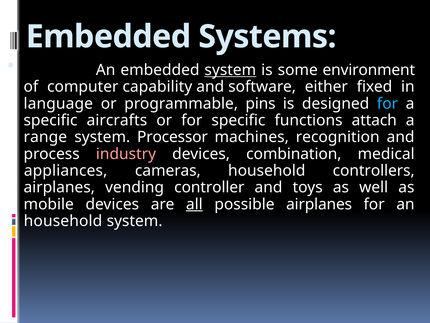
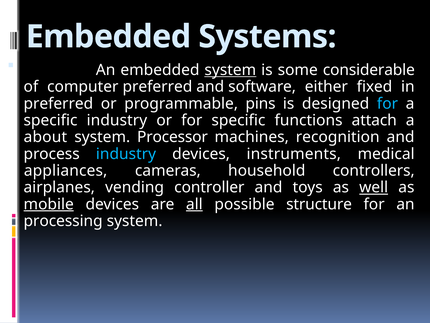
environment: environment -> considerable
computer capability: capability -> preferred
language at (58, 103): language -> preferred
specific aircrafts: aircrafts -> industry
range: range -> about
industry at (126, 154) colour: pink -> light blue
combination: combination -> instruments
well underline: none -> present
mobile underline: none -> present
possible airplanes: airplanes -> structure
household at (63, 221): household -> processing
